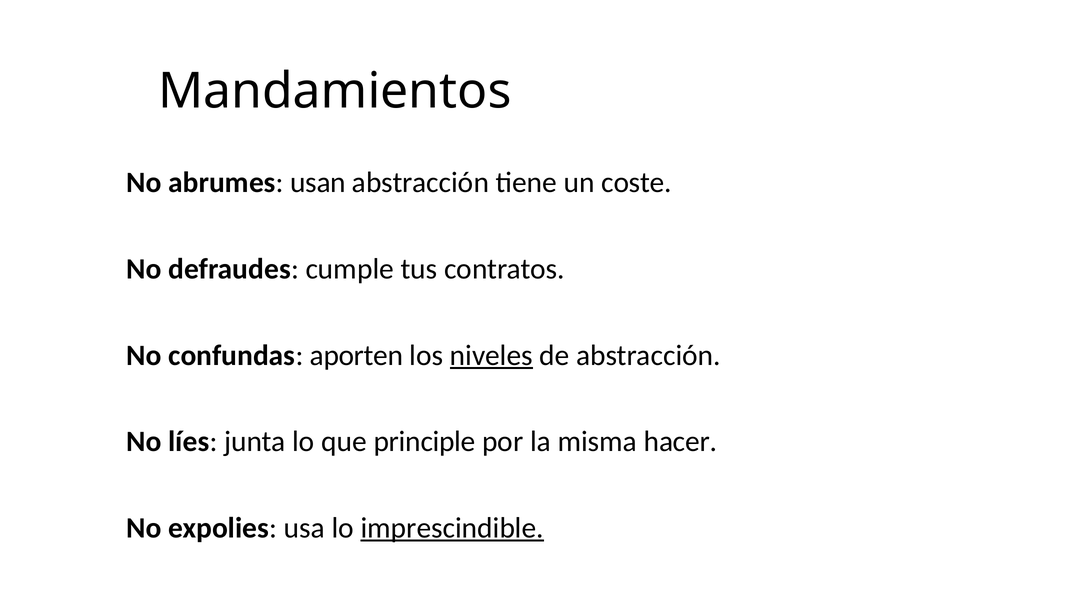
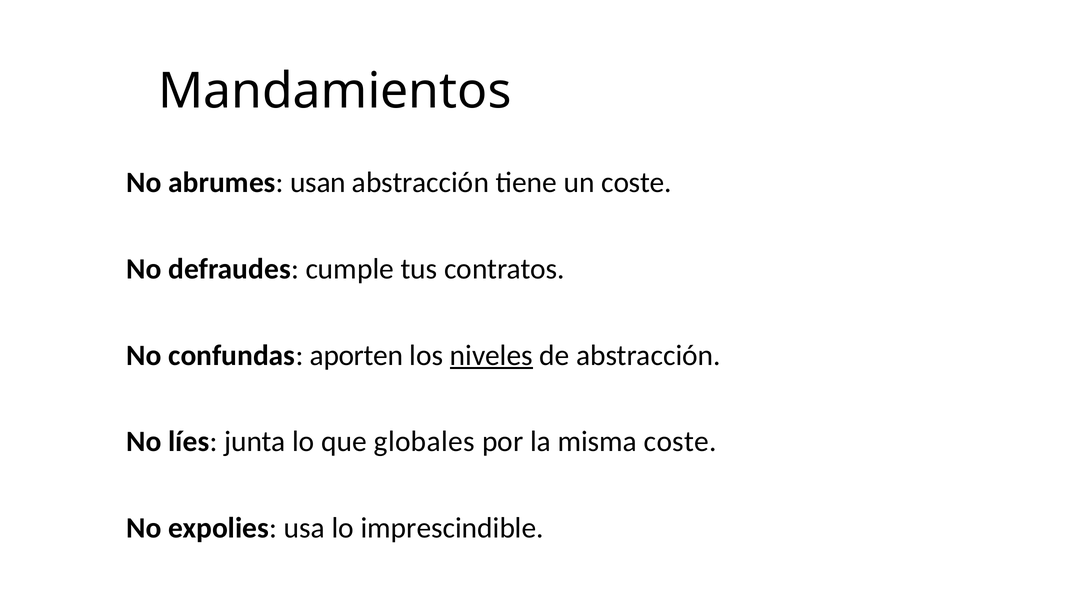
principle: principle -> globales
misma hacer: hacer -> coste
imprescindible underline: present -> none
